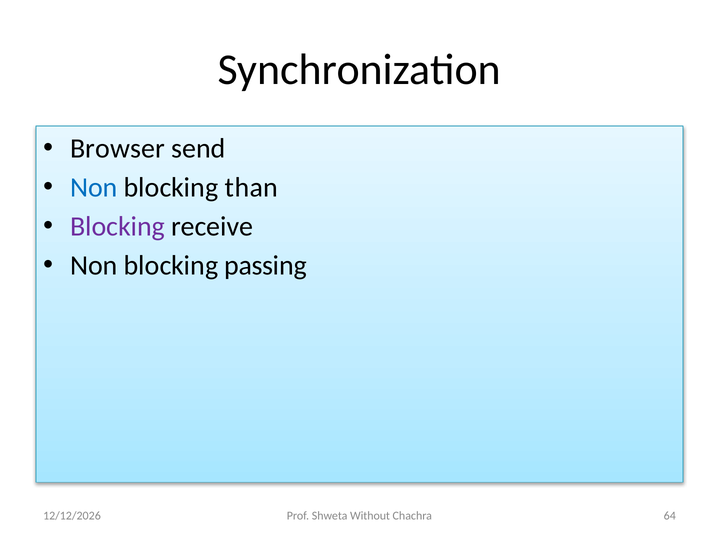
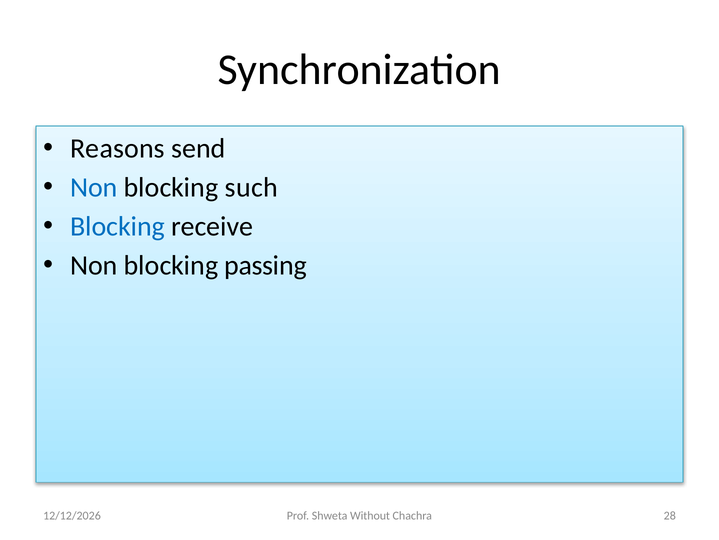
Browser: Browser -> Reasons
than: than -> such
Blocking at (118, 226) colour: purple -> blue
64: 64 -> 28
